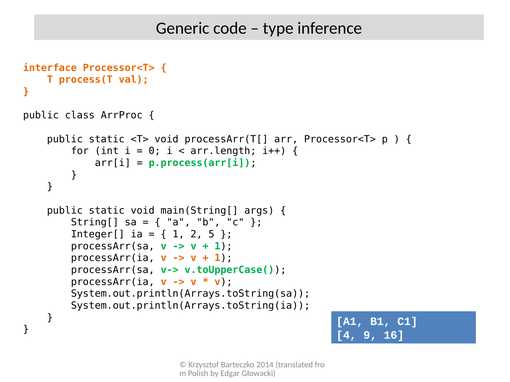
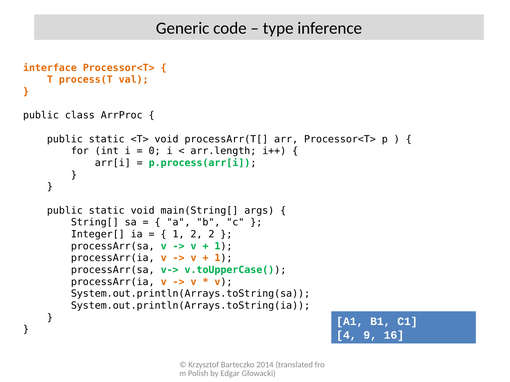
2 5: 5 -> 2
